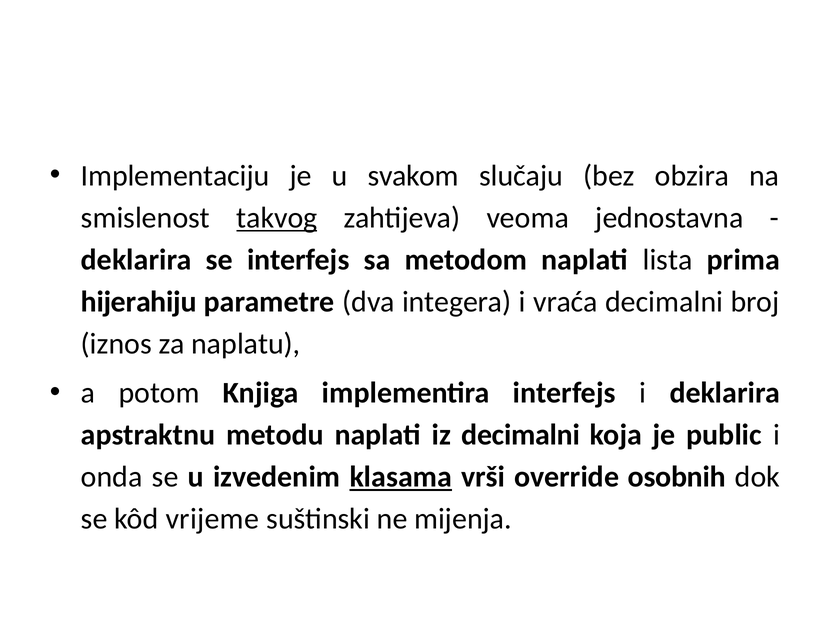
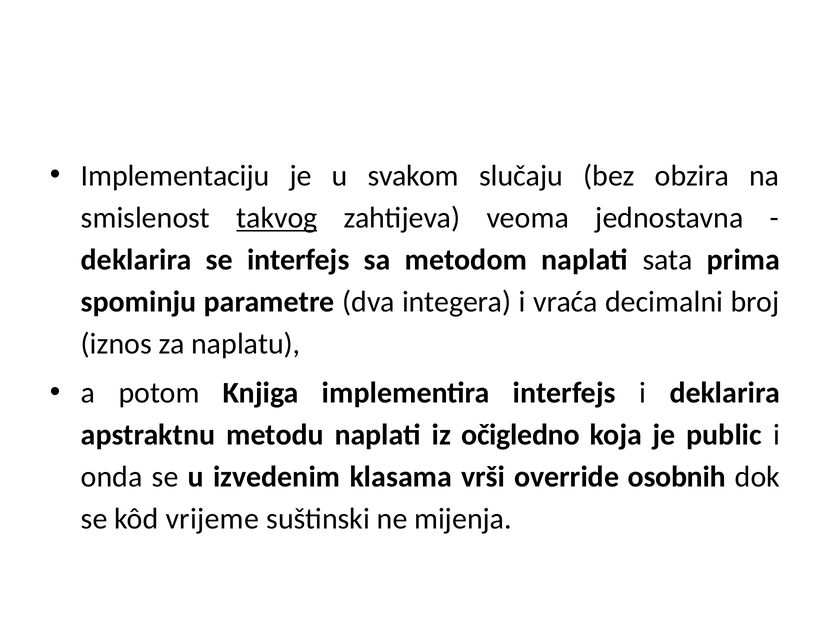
lista: lista -> sata
hijerahiju: hijerahiju -> spominju
iz decimalni: decimalni -> očigledno
klasama underline: present -> none
